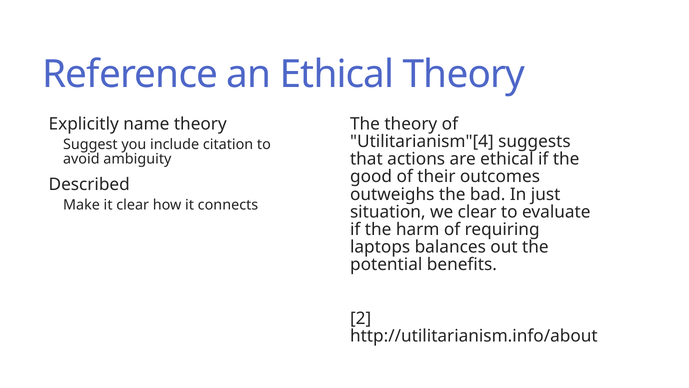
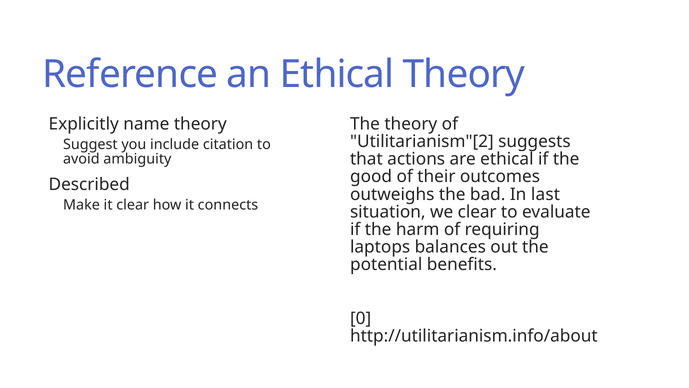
Utilitarianism"[4: Utilitarianism"[4 -> Utilitarianism"[2
just: just -> last
2: 2 -> 0
